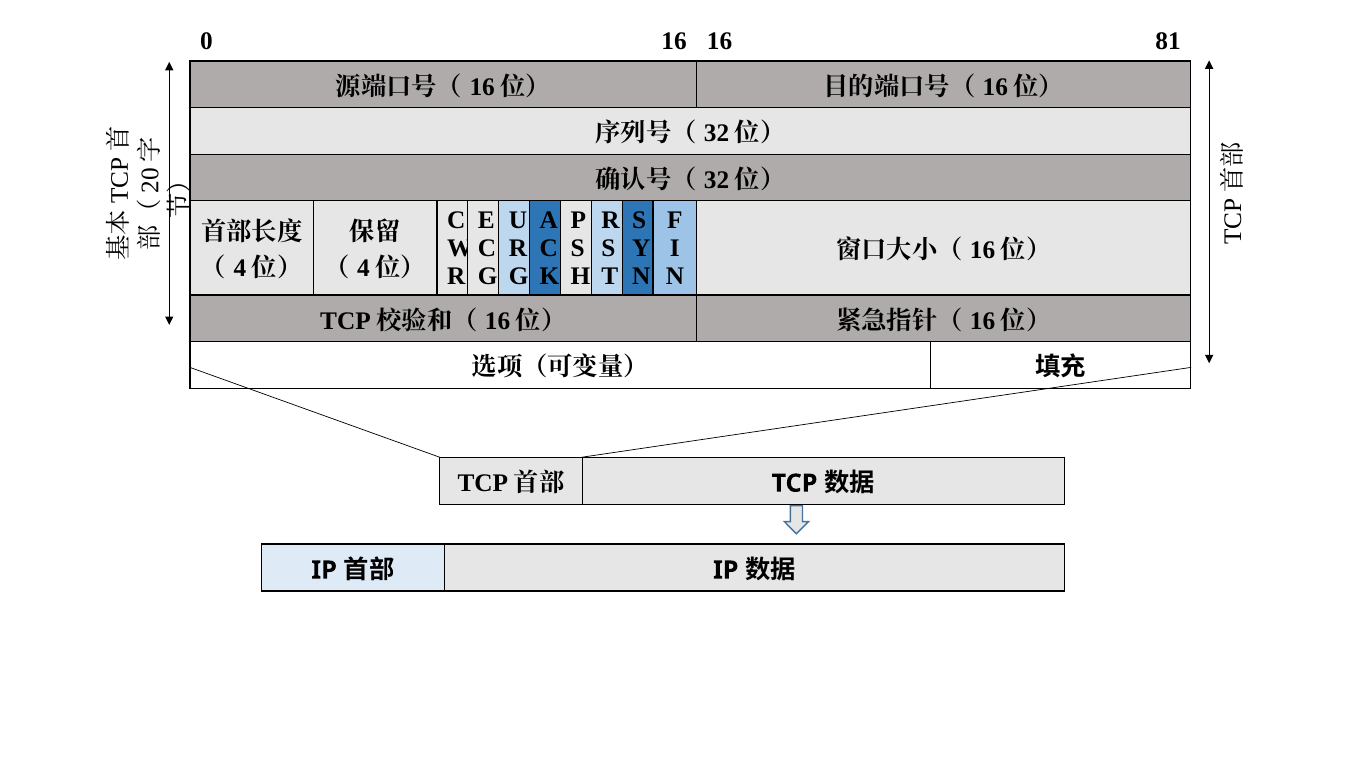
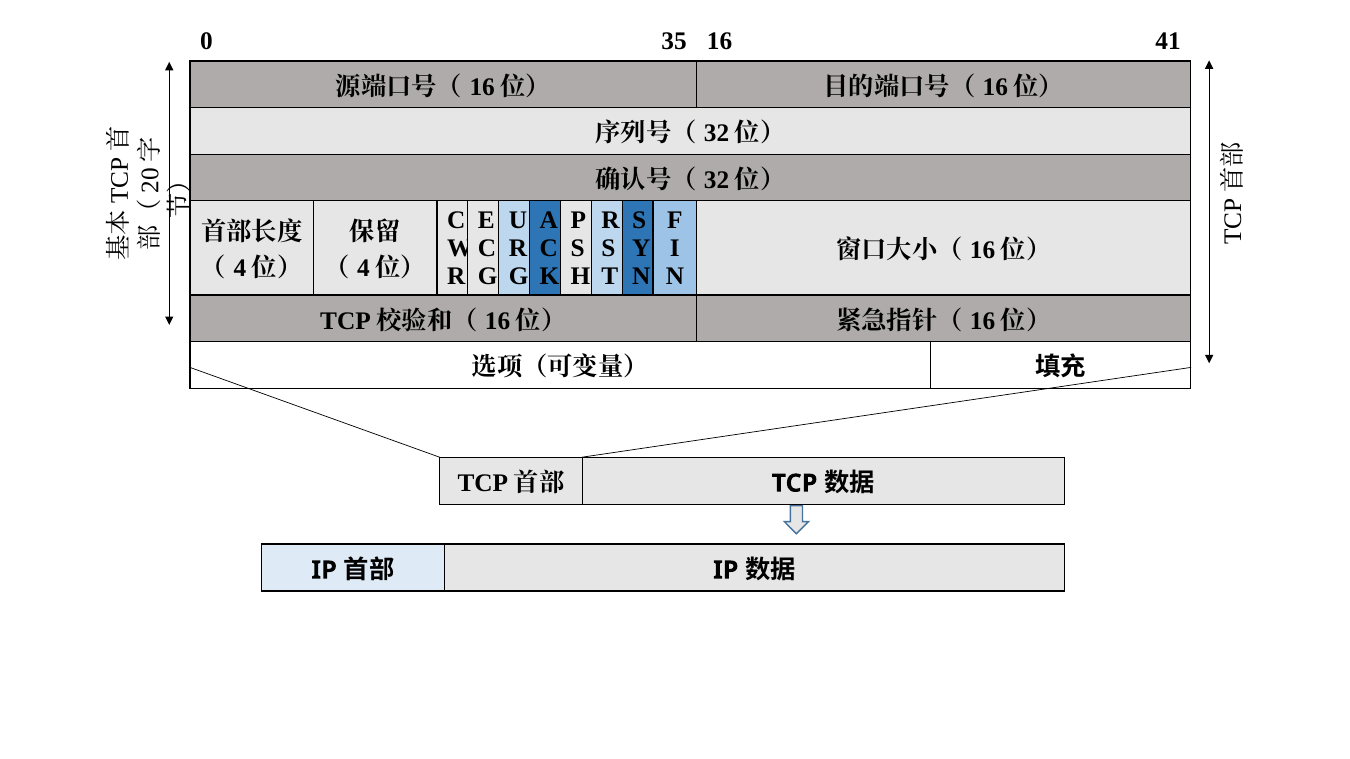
0 16: 16 -> 35
81: 81 -> 41
